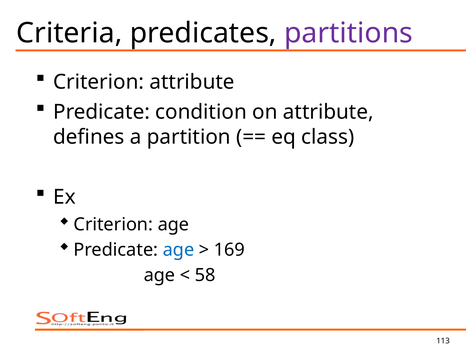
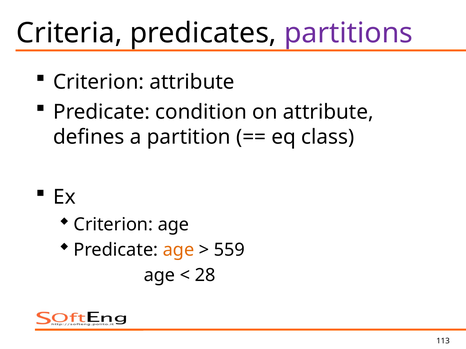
age at (178, 250) colour: blue -> orange
169: 169 -> 559
58: 58 -> 28
